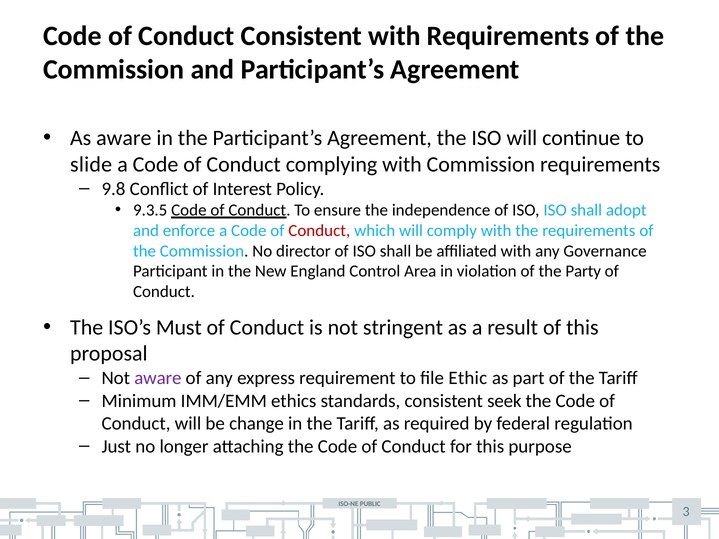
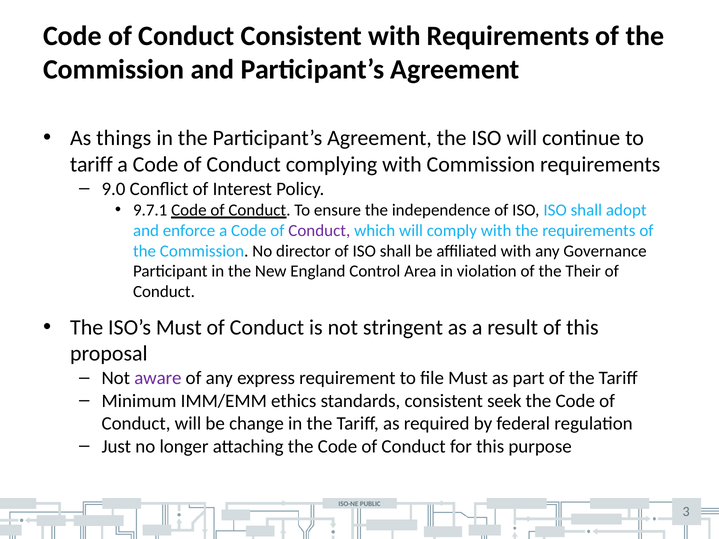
As aware: aware -> things
slide at (91, 164): slide -> tariff
9.8: 9.8 -> 9.0
9.3.5: 9.3.5 -> 9.7.1
Conduct at (319, 231) colour: red -> purple
Party: Party -> Their
file Ethic: Ethic -> Must
